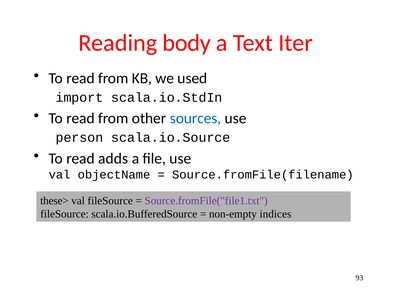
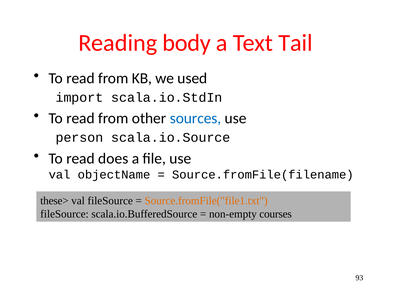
Iter: Iter -> Tail
adds: adds -> does
Source.fromFile("file1.txt colour: purple -> orange
indices: indices -> courses
